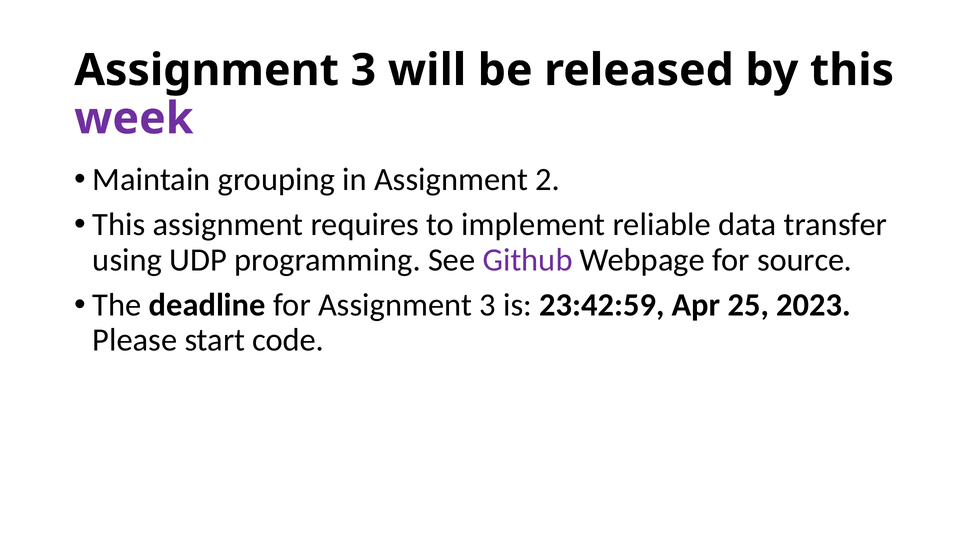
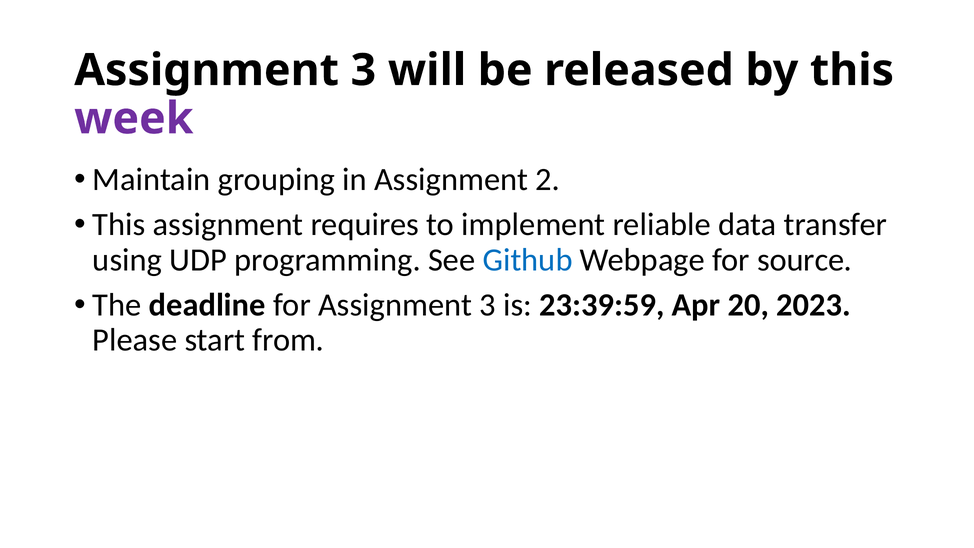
Github colour: purple -> blue
23:42:59: 23:42:59 -> 23:39:59
25: 25 -> 20
code: code -> from
